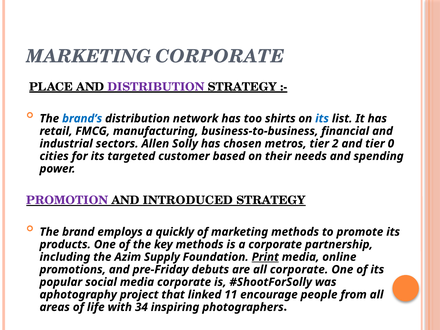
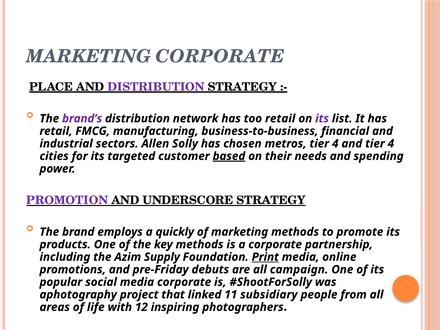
brand’s colour: blue -> purple
too shirts: shirts -> retail
its at (322, 119) colour: blue -> purple
metros tier 2: 2 -> 4
and tier 0: 0 -> 4
based underline: none -> present
INTRODUCED: INTRODUCED -> UNDERSCORE
all corporate: corporate -> campaign
encourage: encourage -> subsidiary
34: 34 -> 12
